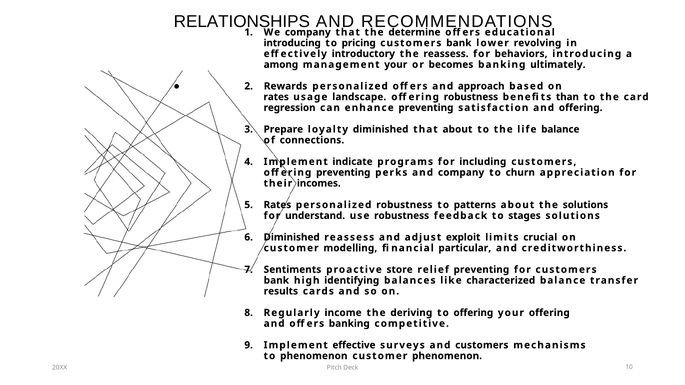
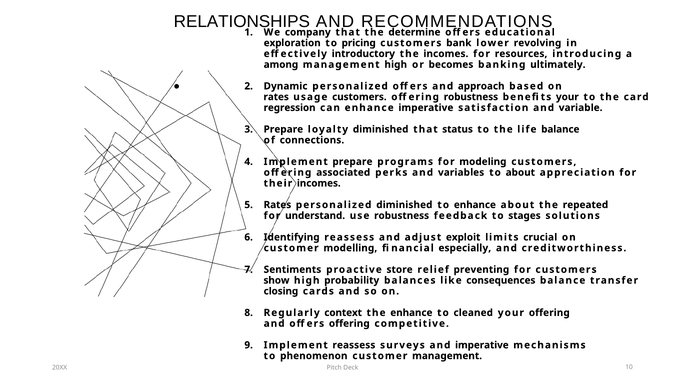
introducing at (292, 43): introducing -> exploration
the reassess: reassess -> incomes
behaviors: behaviors -> resources
management your: your -> high
Rewards: Rewards -> Dynamic
usage landscape: landscape -> customers
benefits than: than -> your
enhance preventing: preventing -> imperative
and offering: offering -> variable
that about: about -> status
Implement indicate: indicate -> prepare
including: including -> modeling
offering preventing: preventing -> associated
and company: company -> variables
to churn: churn -> about
personalized robustness: robustness -> diminished
to patterns: patterns -> enhance
the solutions: solutions -> repeated
Diminished at (292, 237): Diminished -> Identifying
particular: particular -> especially
bank at (276, 281): bank -> show
identifying: identifying -> probability
characterized: characterized -> consequences
results: results -> closing
income: income -> context
the deriving: deriving -> enhance
to offering: offering -> cleaned
offers banking: banking -> offering
Implement effective: effective -> reassess
and customers: customers -> imperative
customer phenomenon: phenomenon -> management
